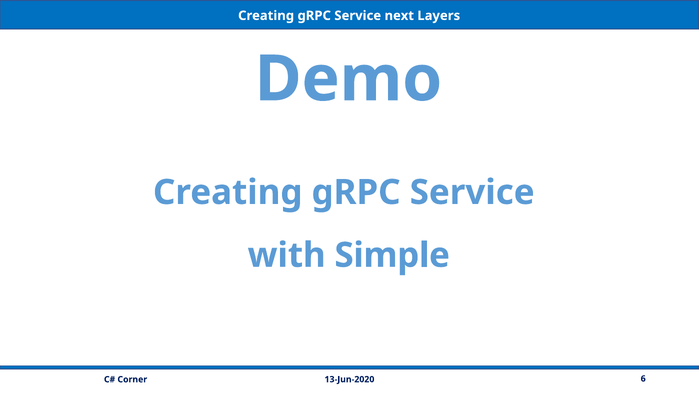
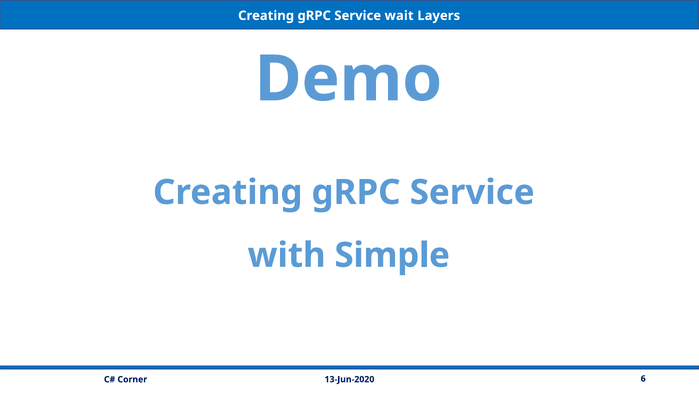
next: next -> wait
